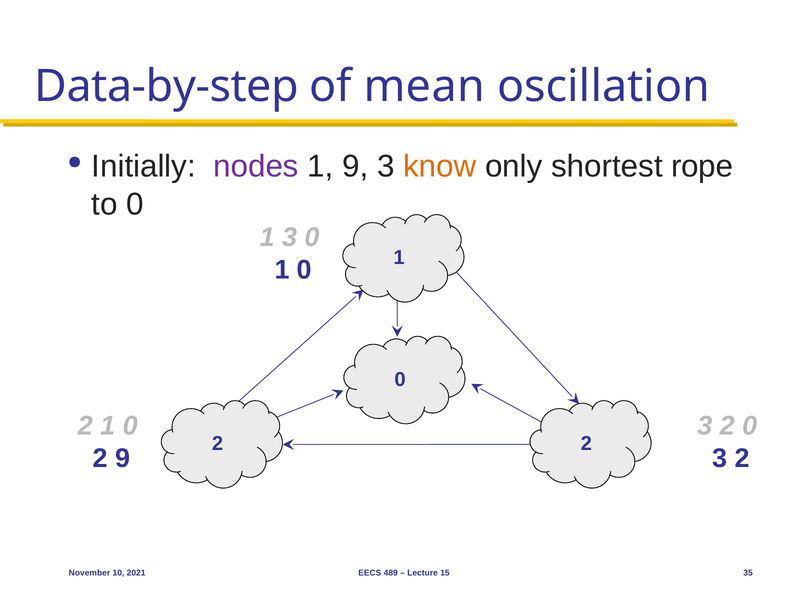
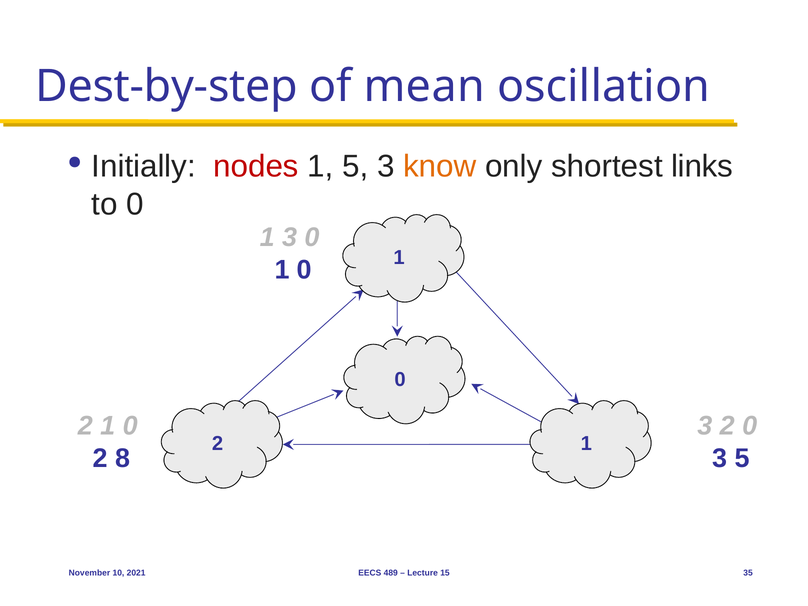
Data-by-step: Data-by-step -> Dest-by-step
nodes colour: purple -> red
1 9: 9 -> 5
rope: rope -> links
2 at (586, 444): 2 -> 1
2 9: 9 -> 8
2 at (742, 458): 2 -> 5
